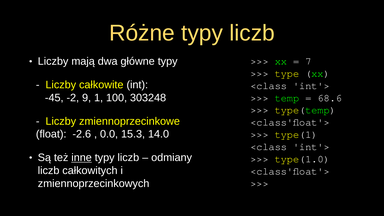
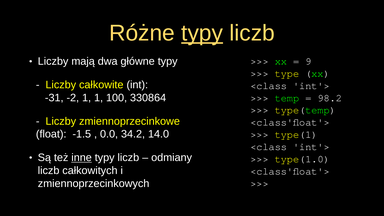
typy at (202, 33) underline: none -> present
7: 7 -> 9
-45: -45 -> -31
-2 9: 9 -> 1
303248: 303248 -> 330864
68.6: 68.6 -> 98.2
-2.6: -2.6 -> -1.5
15.3: 15.3 -> 34.2
